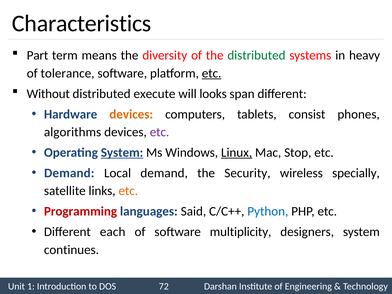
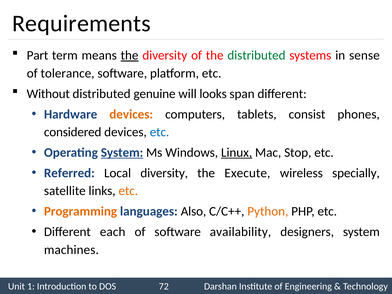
Characteristics: Characteristics -> Requirements
the at (130, 55) underline: none -> present
heavy: heavy -> sense
etc at (212, 73) underline: present -> none
execute: execute -> genuine
algorithms: algorithms -> considered
etc at (160, 132) colour: purple -> blue
Demand at (69, 173): Demand -> Referred
Local demand: demand -> diversity
Security: Security -> Execute
Programming colour: red -> orange
Said: Said -> Also
Python colour: blue -> orange
multiplicity: multiplicity -> availability
continues: continues -> machines
